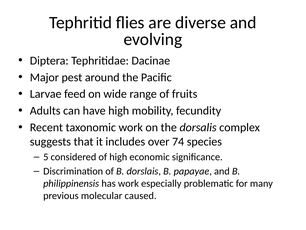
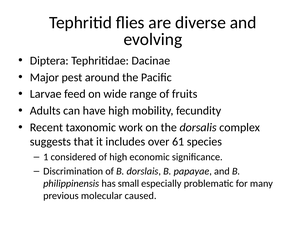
74: 74 -> 61
5: 5 -> 1
has work: work -> small
